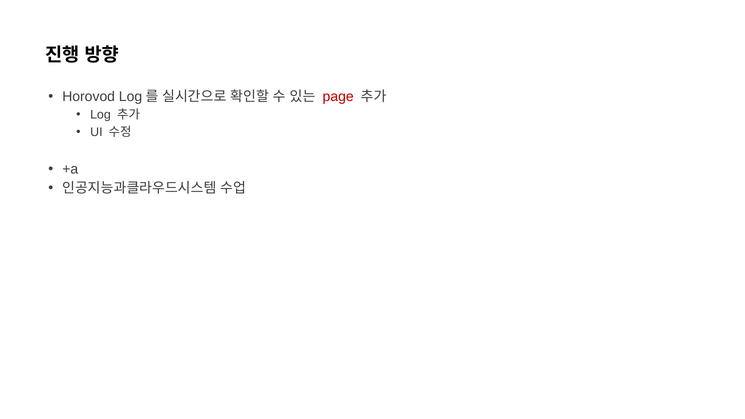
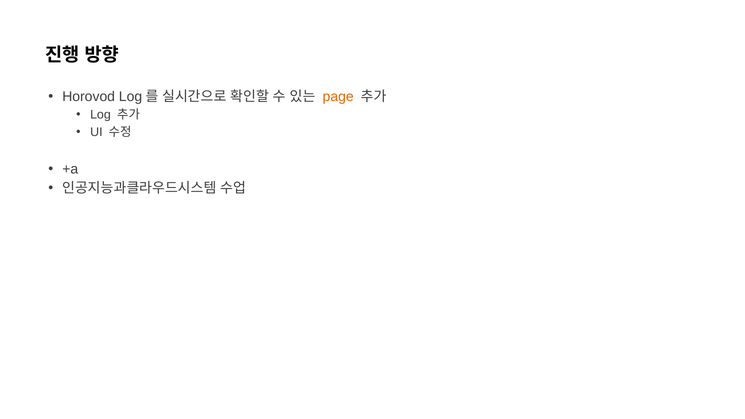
page colour: red -> orange
